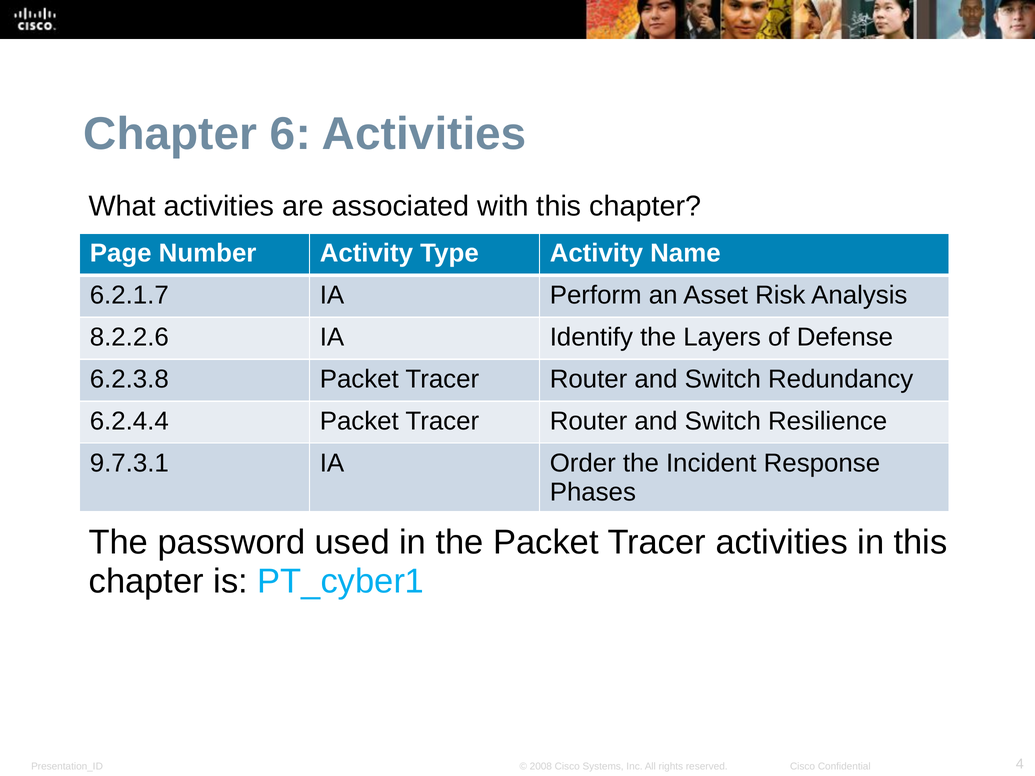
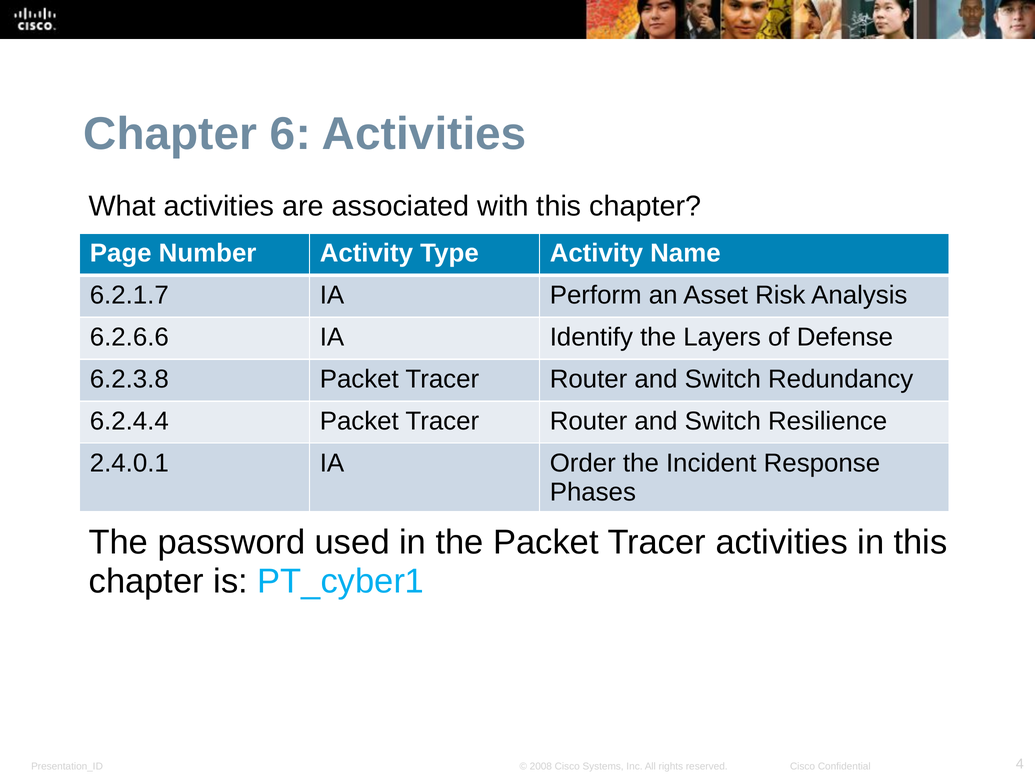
8.2.2.6: 8.2.2.6 -> 6.2.6.6
9.7.3.1: 9.7.3.1 -> 2.4.0.1
